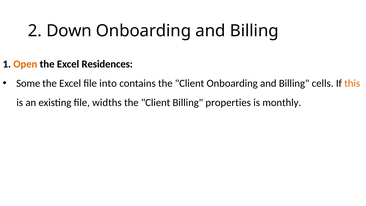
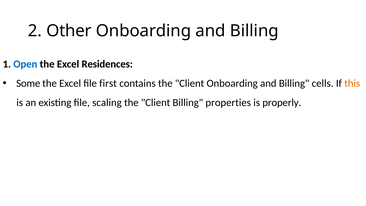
Down: Down -> Other
Open colour: orange -> blue
into: into -> first
widths: widths -> scaling
monthly: monthly -> properly
